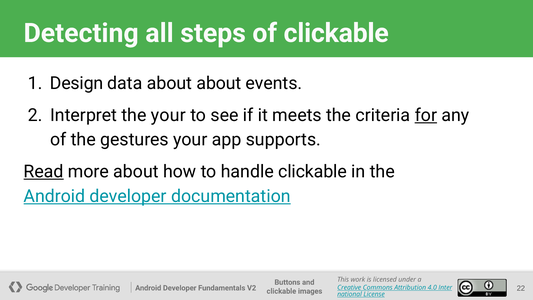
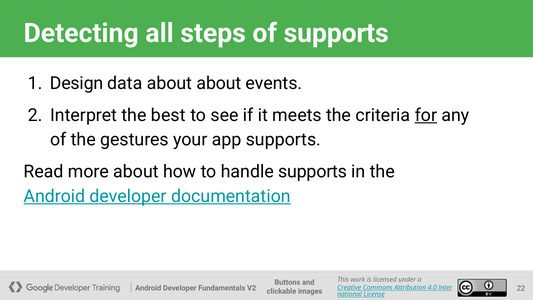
of clickable: clickable -> supports
the your: your -> best
Read underline: present -> none
handle clickable: clickable -> supports
